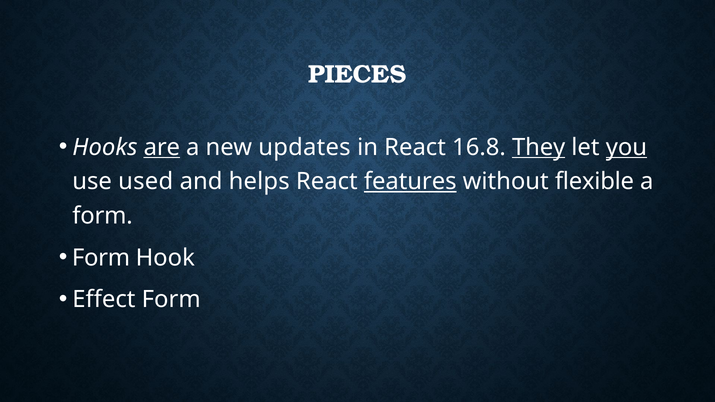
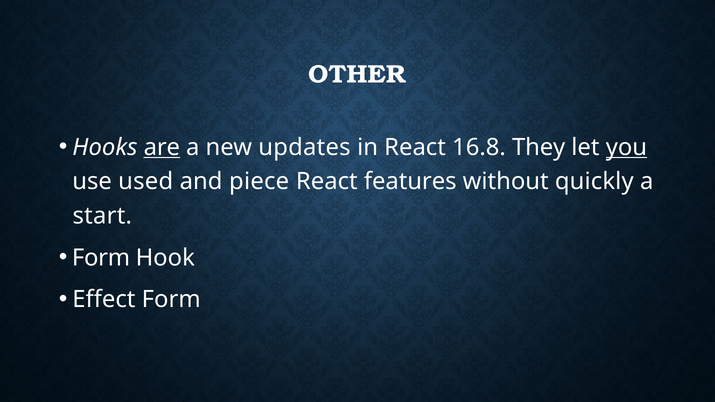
PIECES: PIECES -> OTHER
They underline: present -> none
helps: helps -> piece
features underline: present -> none
flexible: flexible -> quickly
form at (103, 216): form -> start
